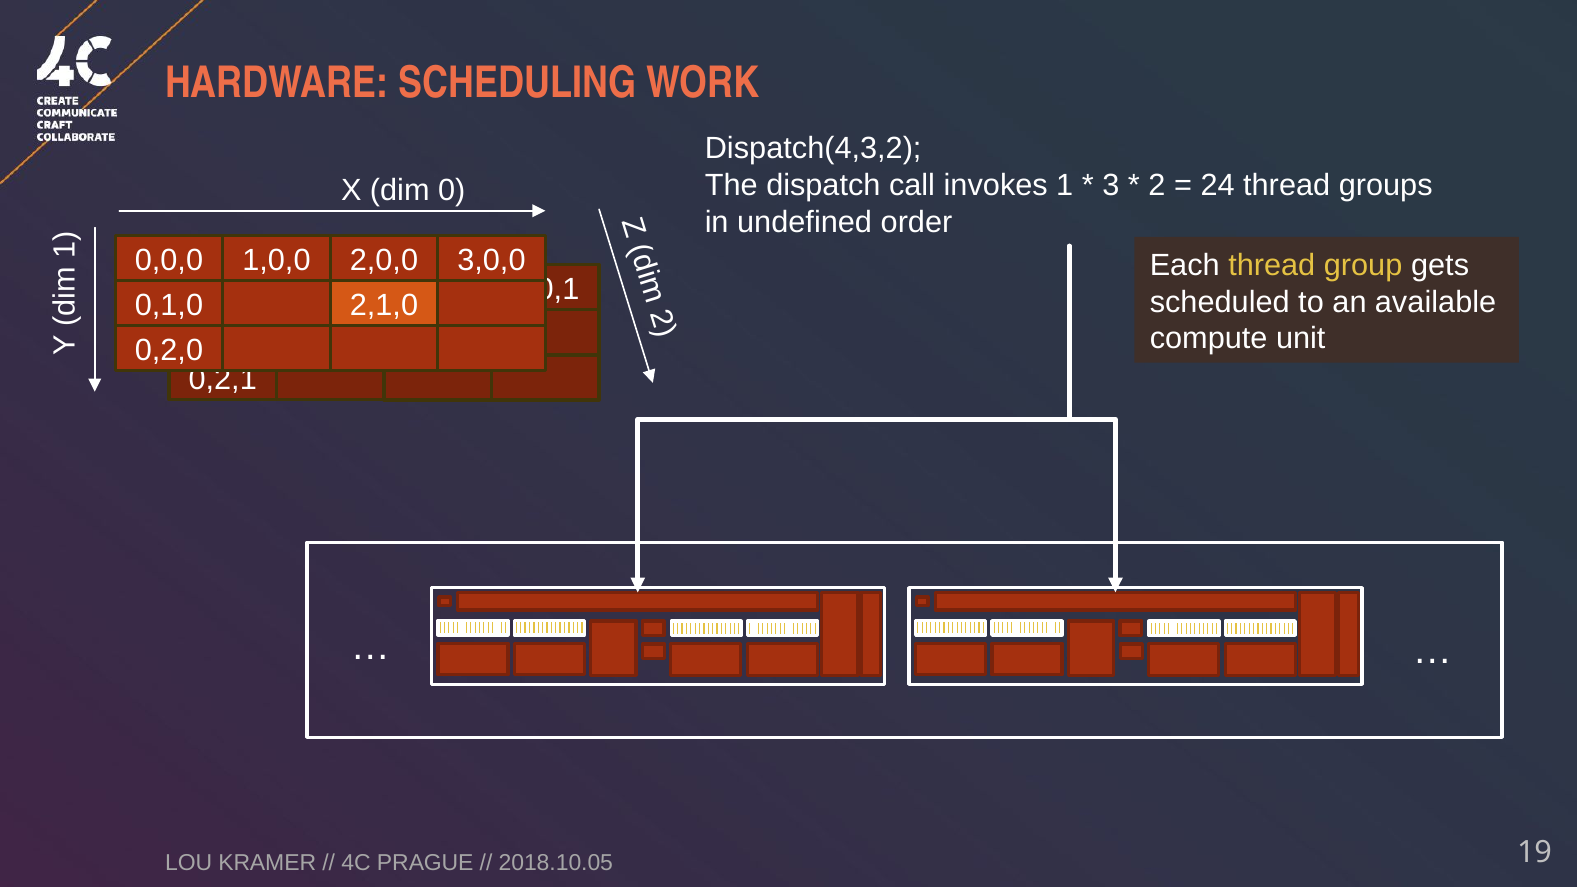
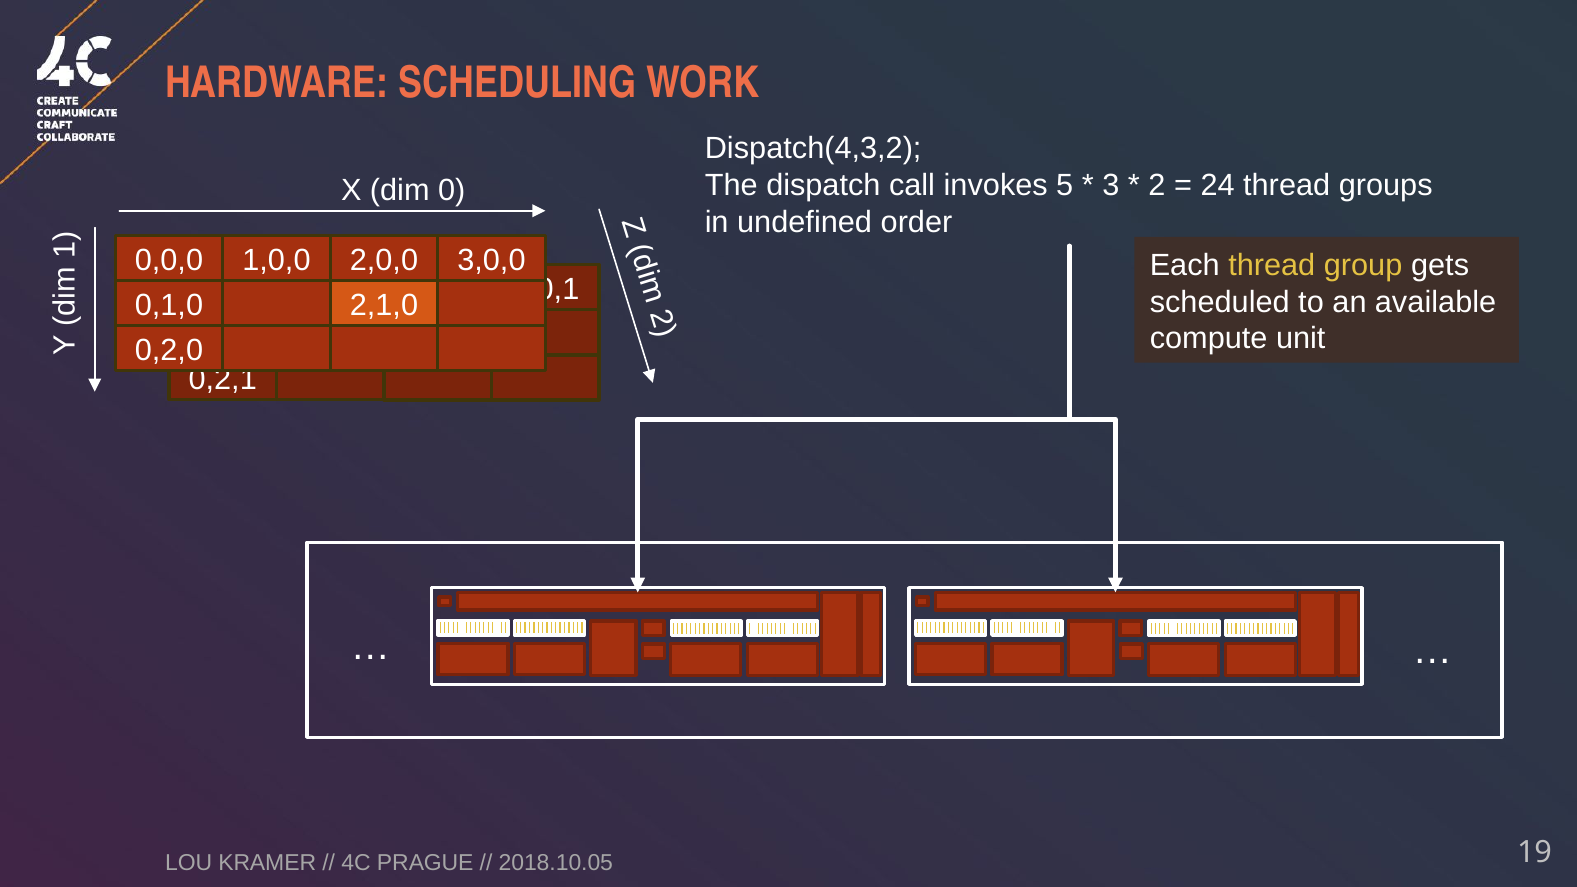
invokes 1: 1 -> 5
